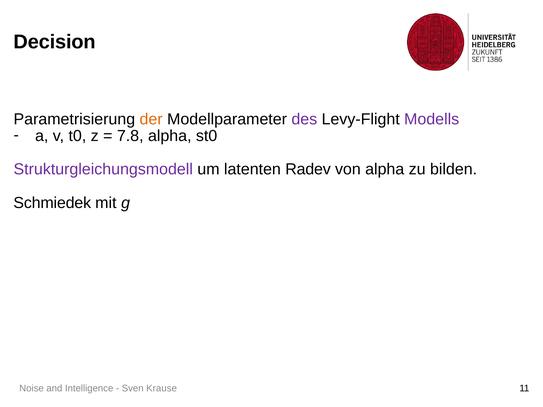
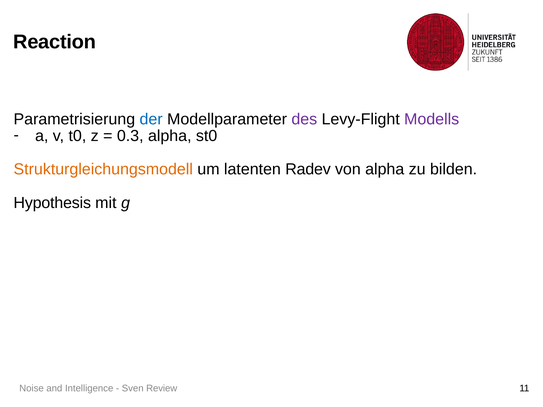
Decision: Decision -> Reaction
der colour: orange -> blue
7.8: 7.8 -> 0.3
Strukturgleichungsmodell colour: purple -> orange
Schmiedek: Schmiedek -> Hypothesis
Krause: Krause -> Review
